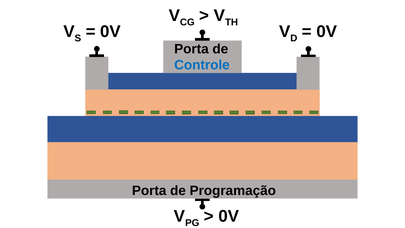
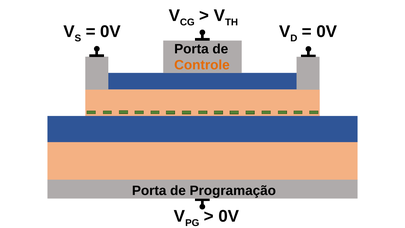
Controle colour: blue -> orange
